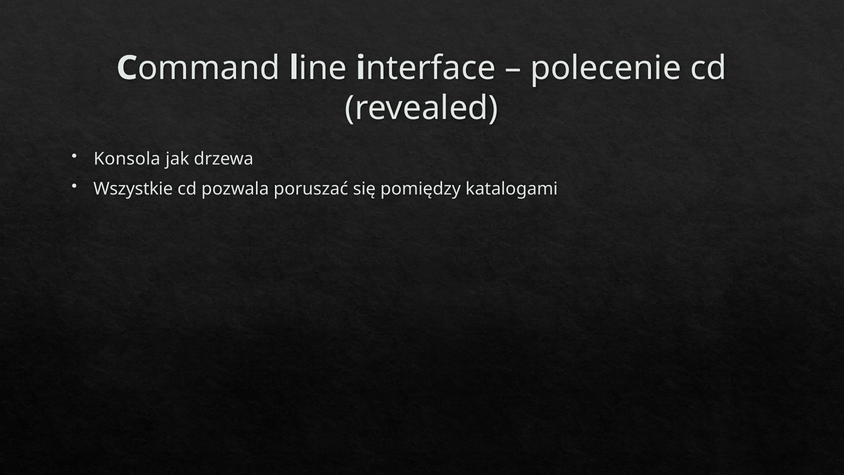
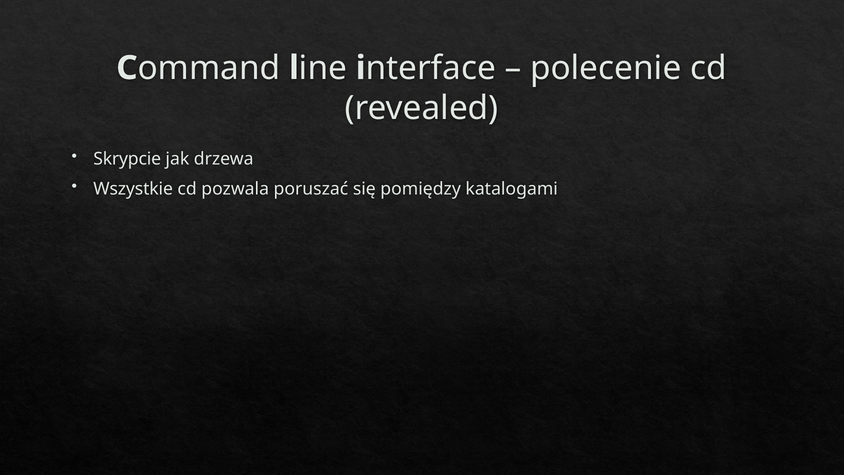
Konsola: Konsola -> Skrypcie
